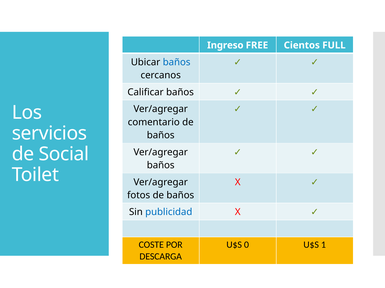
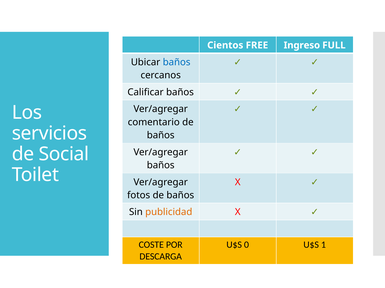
Ingreso: Ingreso -> Cientos
Cientos: Cientos -> Ingreso
publicidad colour: blue -> orange
